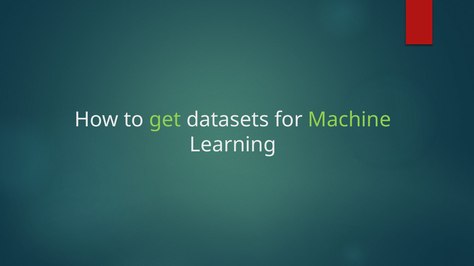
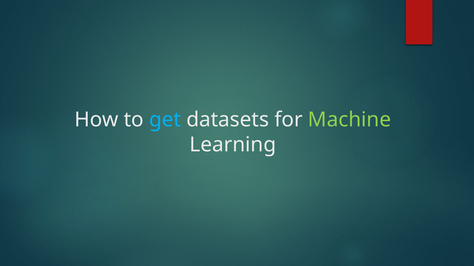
get colour: light green -> light blue
